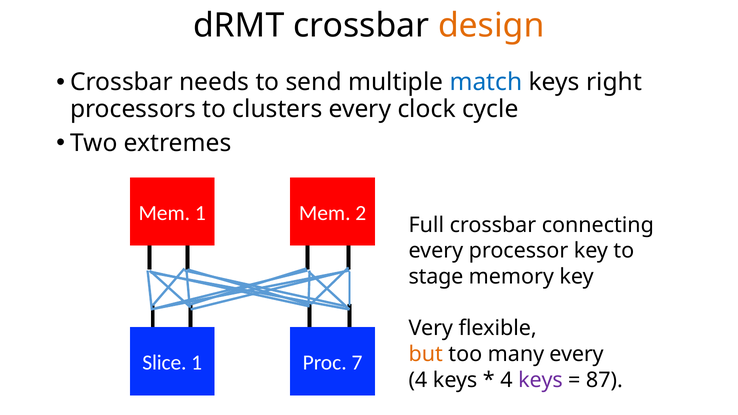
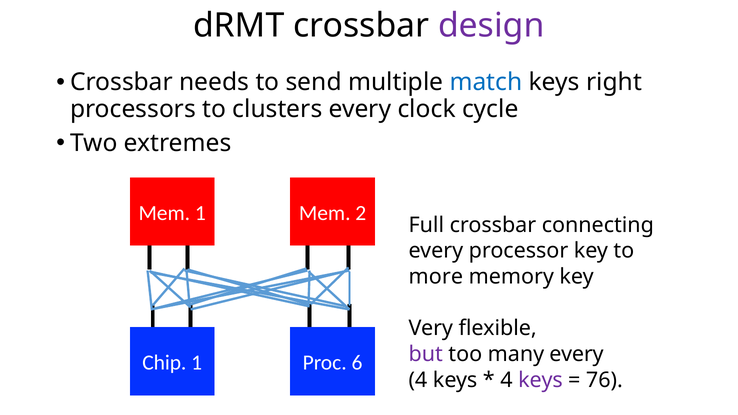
design colour: orange -> purple
stage: stage -> more
but colour: orange -> purple
Slice: Slice -> Chip
7: 7 -> 6
87: 87 -> 76
